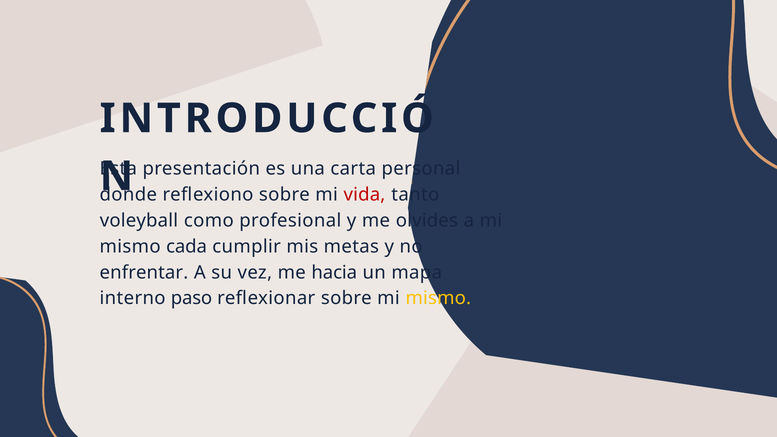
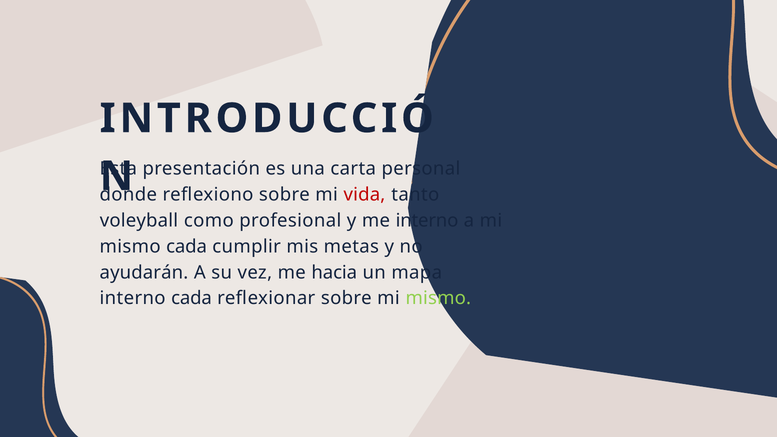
me olvides: olvides -> interno
enfrentar: enfrentar -> ayudarán
interno paso: paso -> cada
mismo at (438, 298) colour: yellow -> light green
